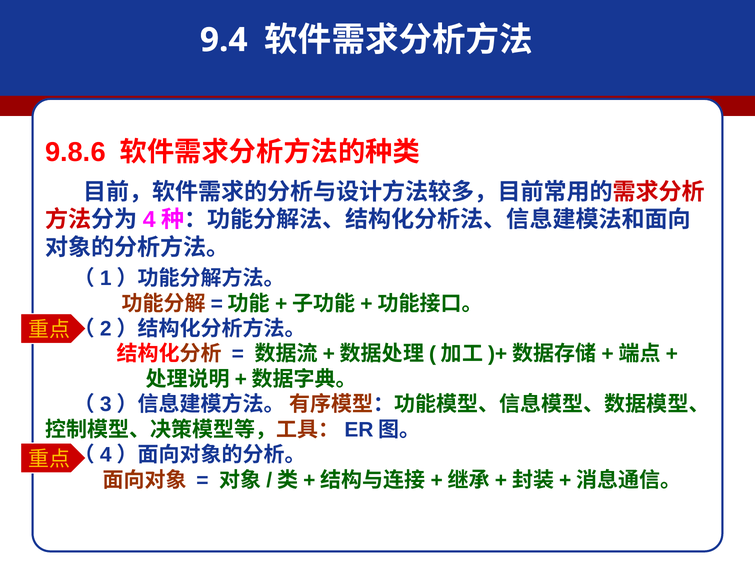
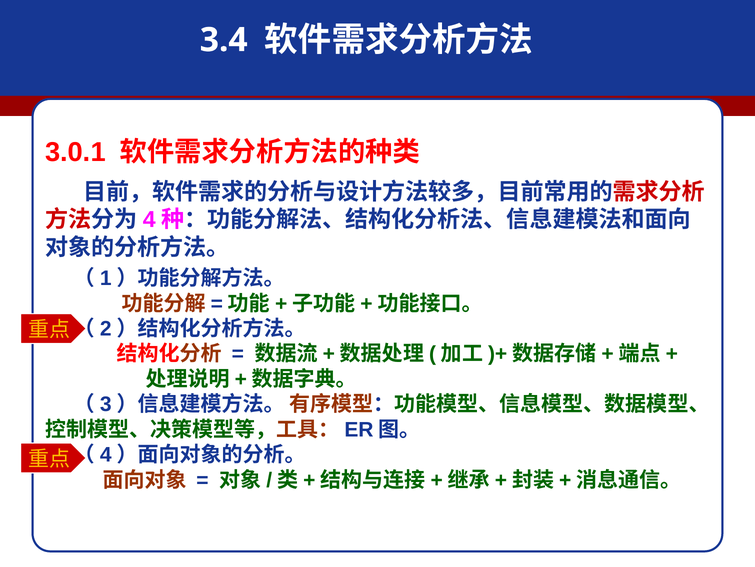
9.4: 9.4 -> 3.4
9.8.6: 9.8.6 -> 3.0.1
